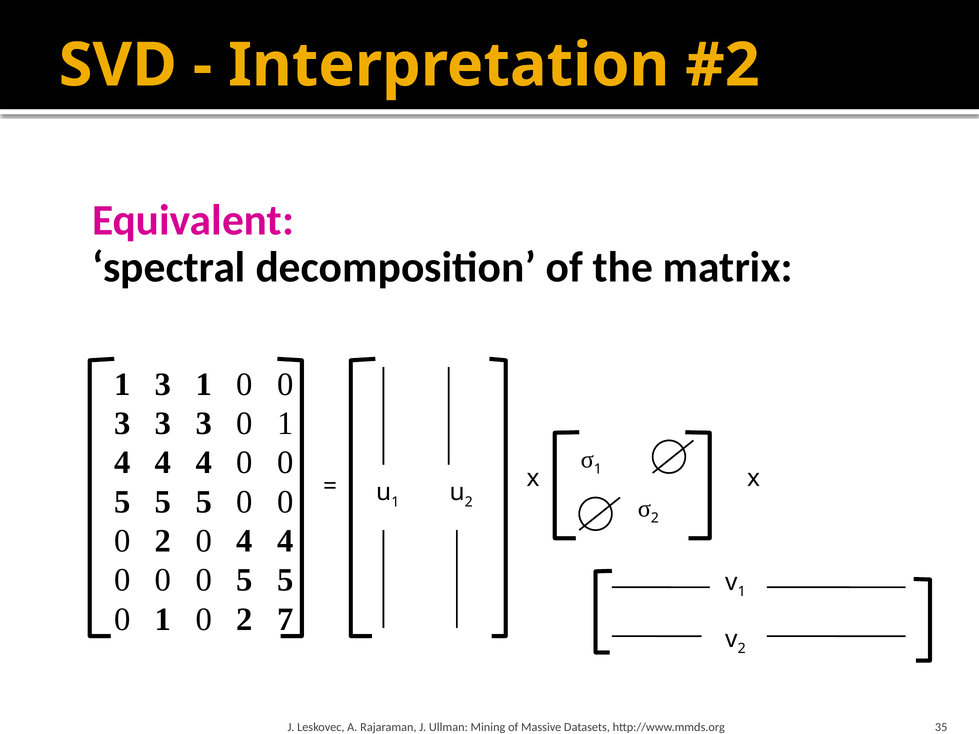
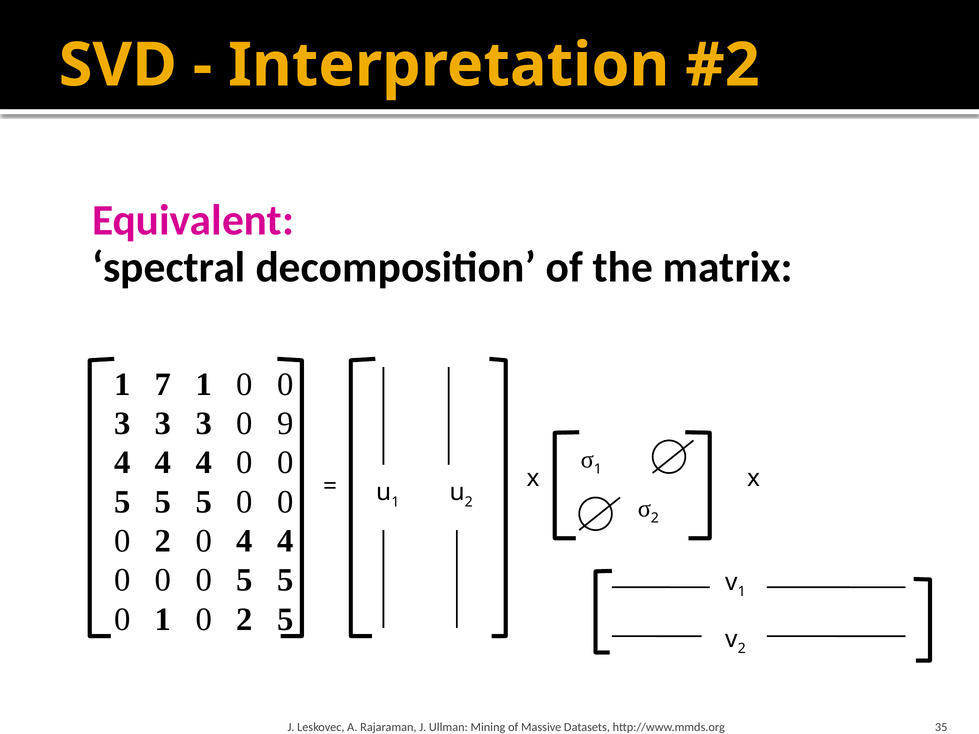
1 3: 3 -> 7
3 0 1: 1 -> 9
2 7: 7 -> 5
